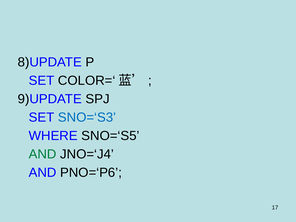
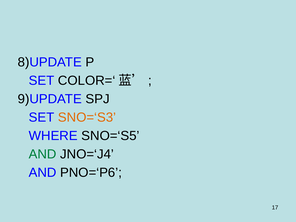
SNO=‘S3 colour: blue -> orange
